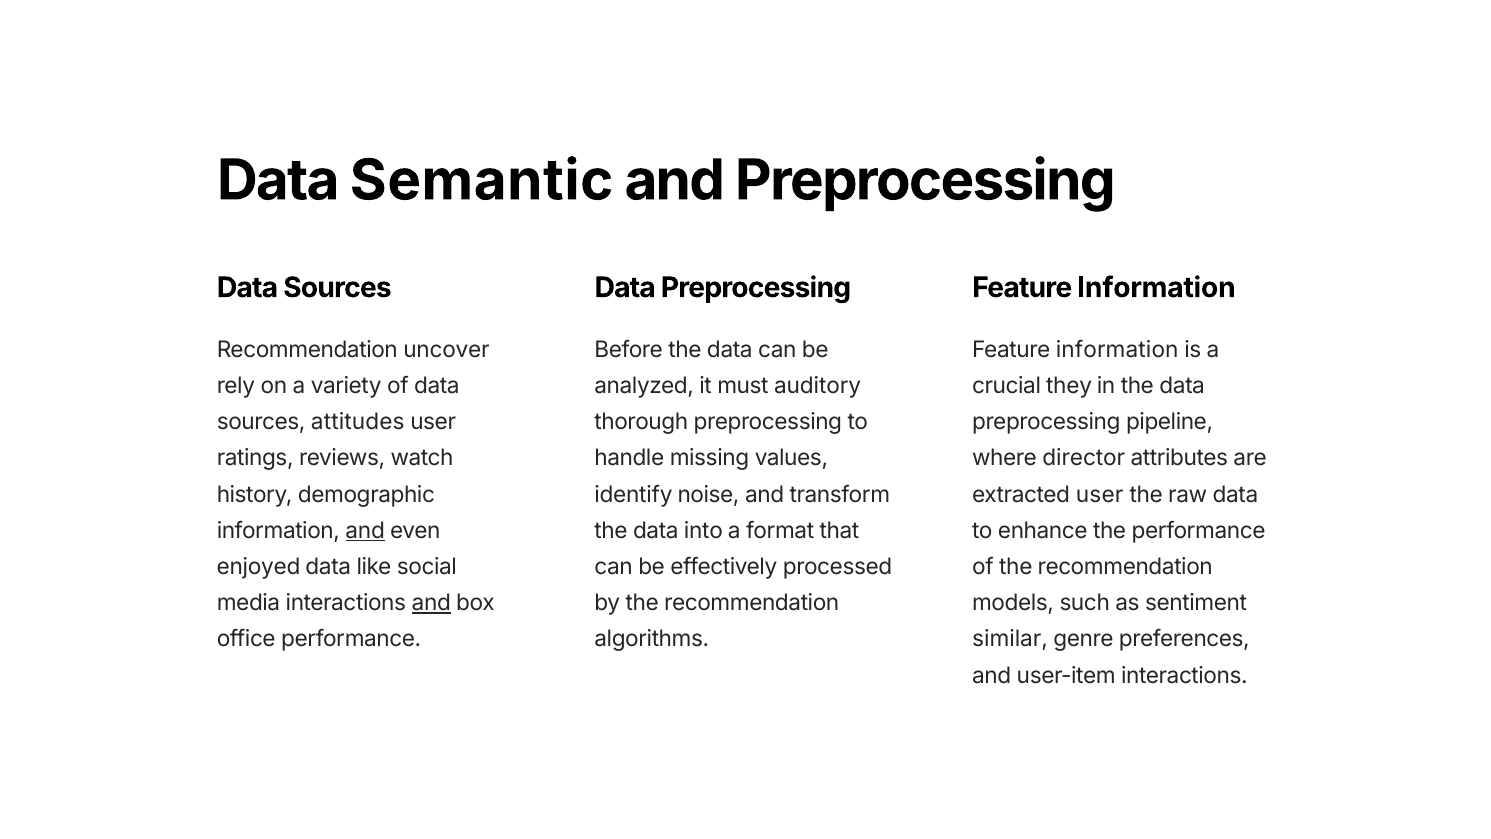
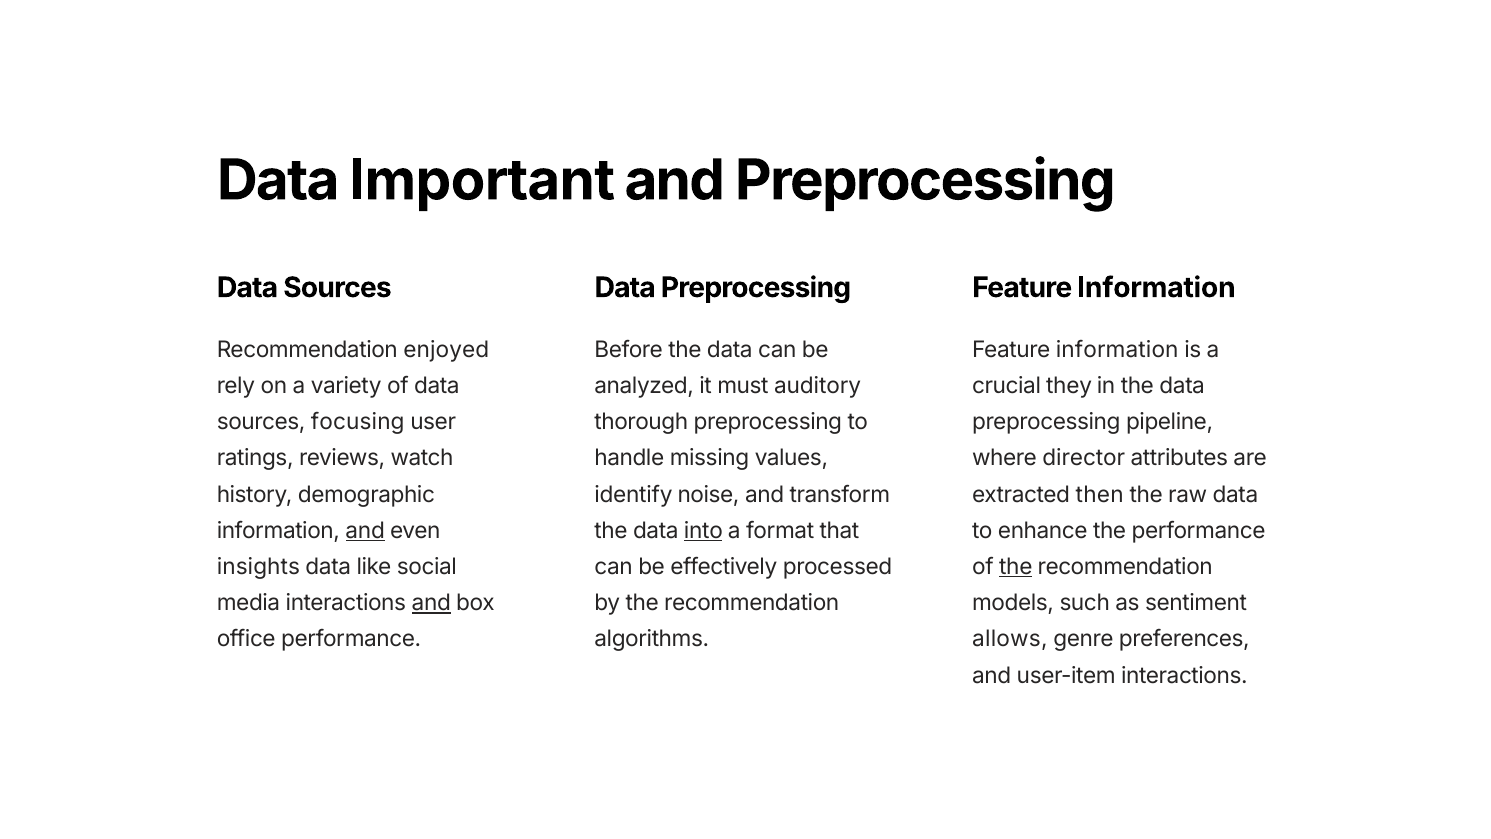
Semantic: Semantic -> Important
uncover: uncover -> enjoyed
attitudes: attitudes -> focusing
extracted user: user -> then
into underline: none -> present
enjoyed: enjoyed -> insights
the at (1016, 567) underline: none -> present
similar: similar -> allows
